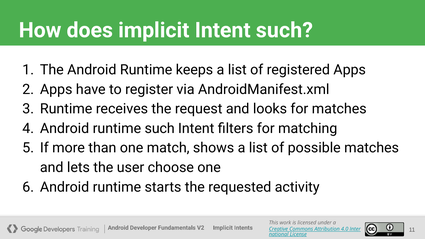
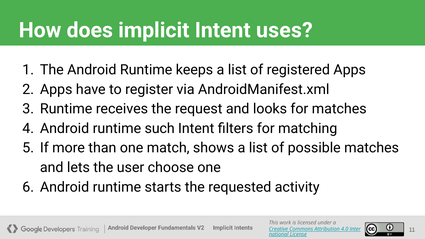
Intent such: such -> uses
